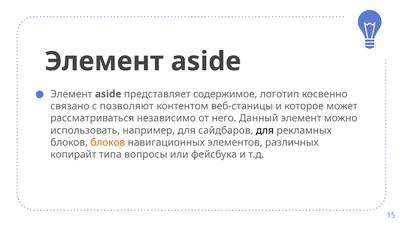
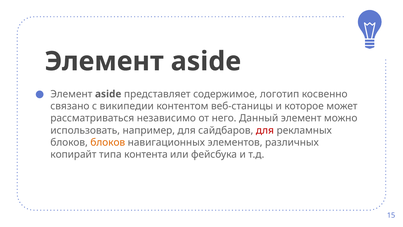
позволяют: позволяют -> википедии
для at (265, 130) colour: black -> red
вопросы: вопросы -> контента
